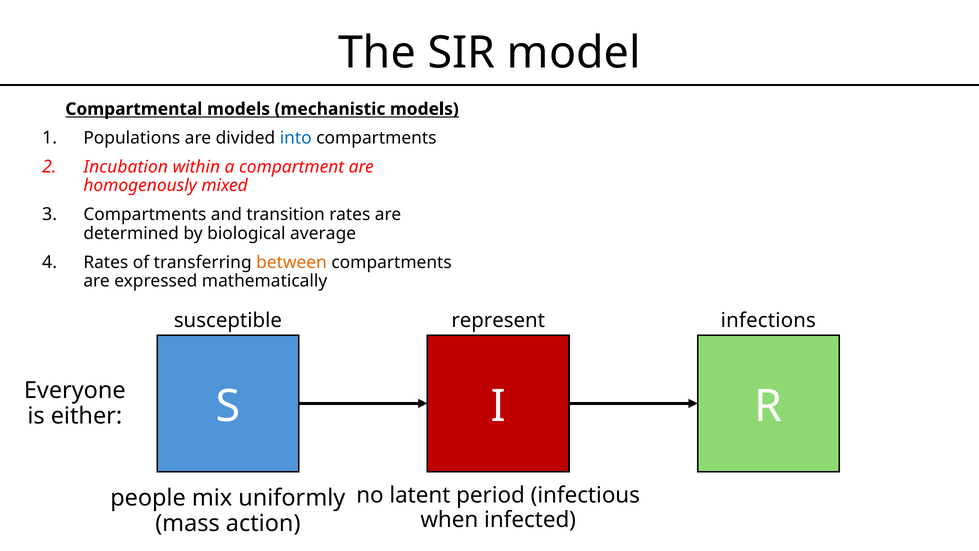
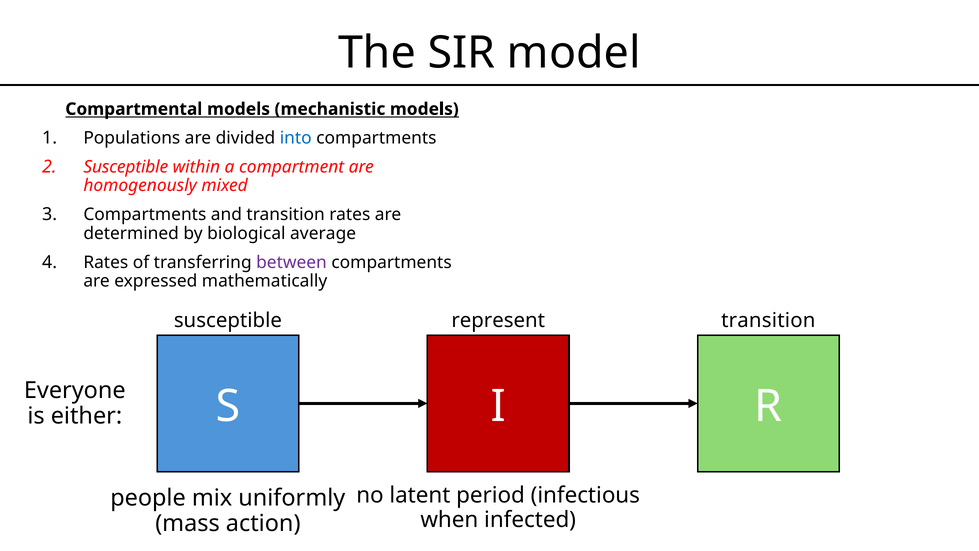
Incubation at (126, 167): Incubation -> Susceptible
between colour: orange -> purple
infections at (768, 320): infections -> transition
